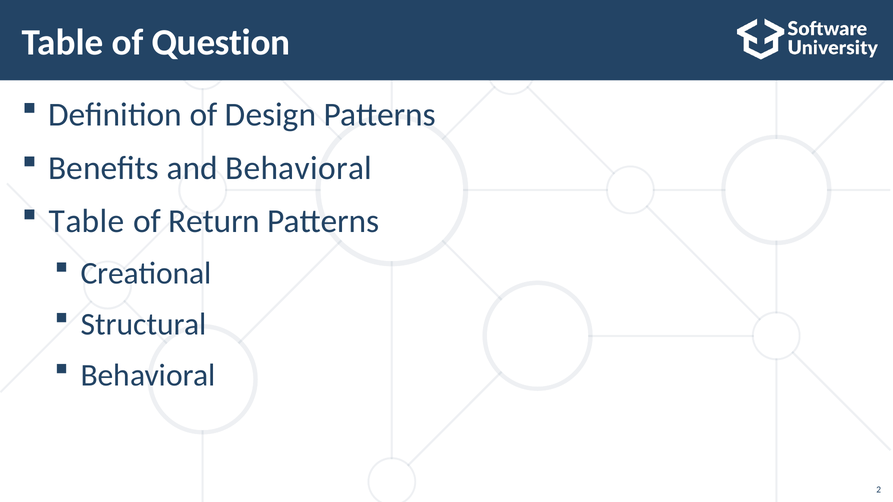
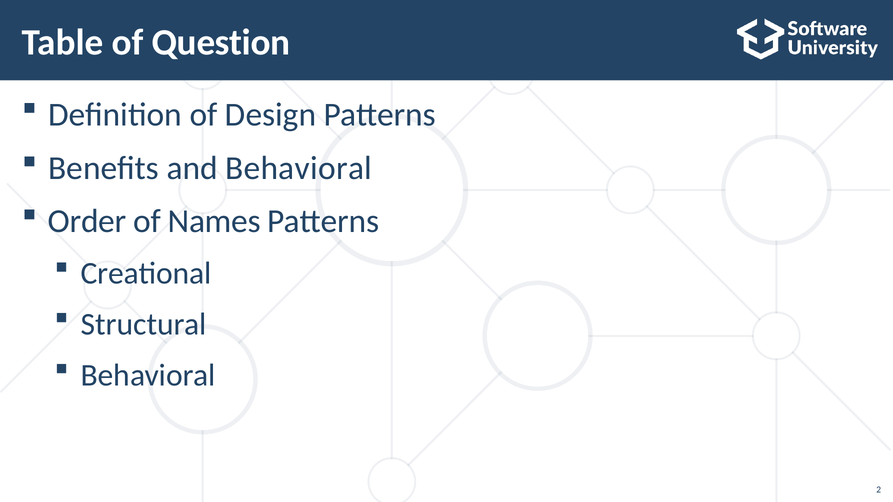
Table at (87, 221): Table -> Order
Return: Return -> Names
